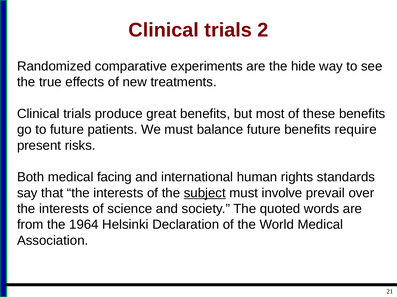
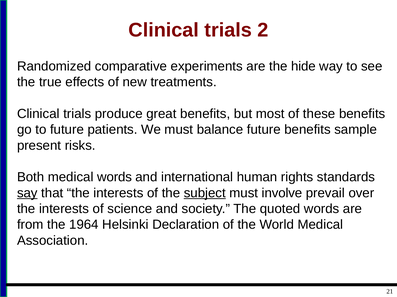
require: require -> sample
medical facing: facing -> words
say underline: none -> present
